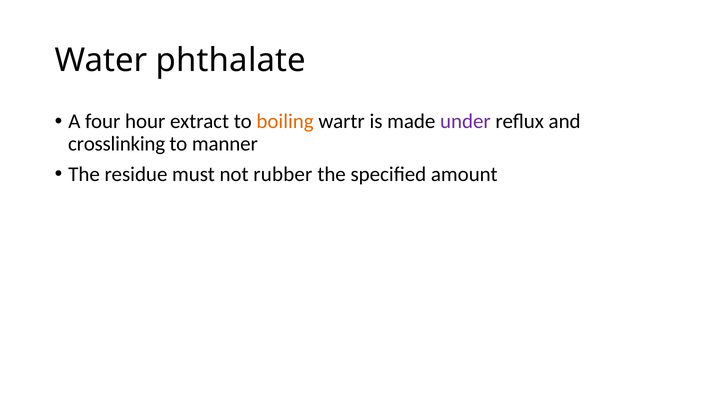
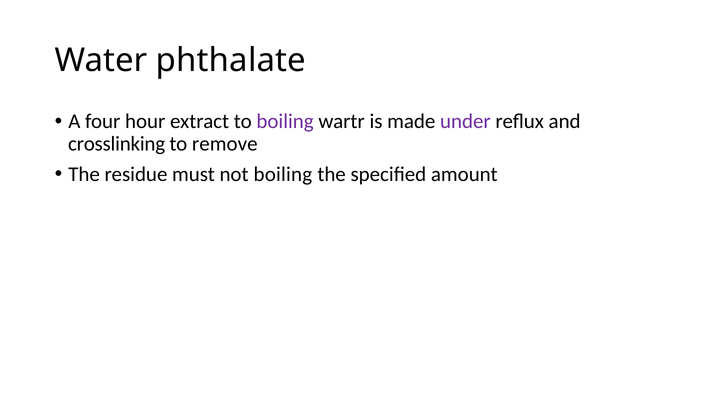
boiling at (285, 122) colour: orange -> purple
manner: manner -> remove
not rubber: rubber -> boiling
